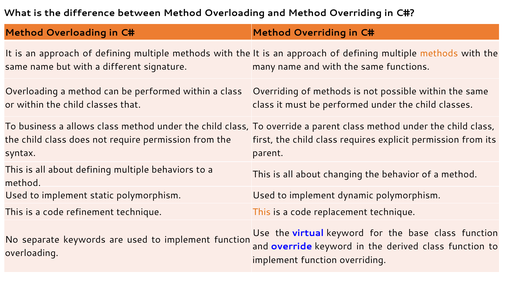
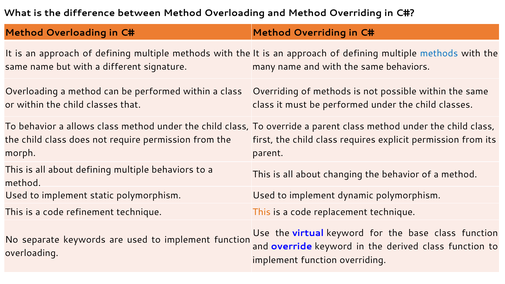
methods at (439, 53) colour: orange -> blue
same functions: functions -> behaviors
To business: business -> behavior
syntax: syntax -> morph
